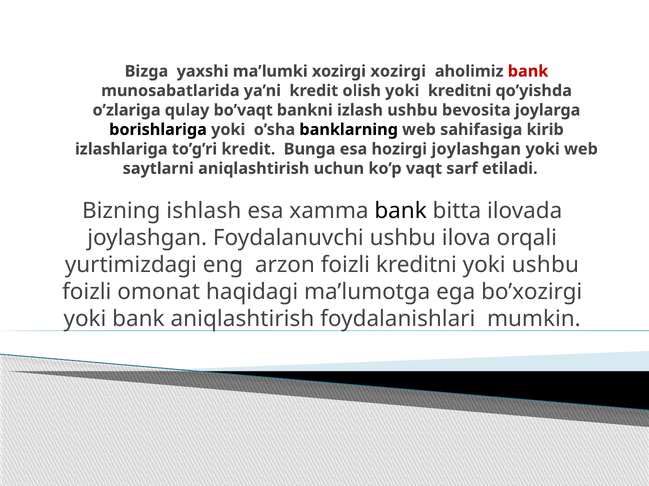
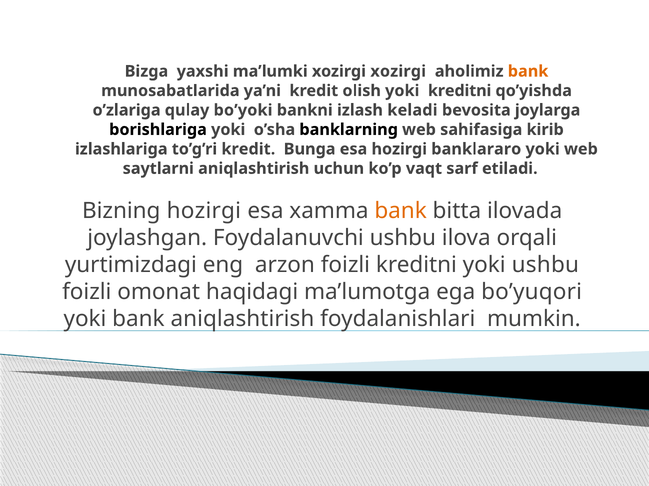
bank at (528, 71) colour: red -> orange
bo’vaqt: bo’vaqt -> bo’yoki
izlash ushbu: ushbu -> keladi
hozirgi joylashgan: joylashgan -> banklararo
Bizning ishlash: ishlash -> hozirgi
bank at (401, 211) colour: black -> orange
bo’xozirgi: bo’xozirgi -> bo’yuqori
